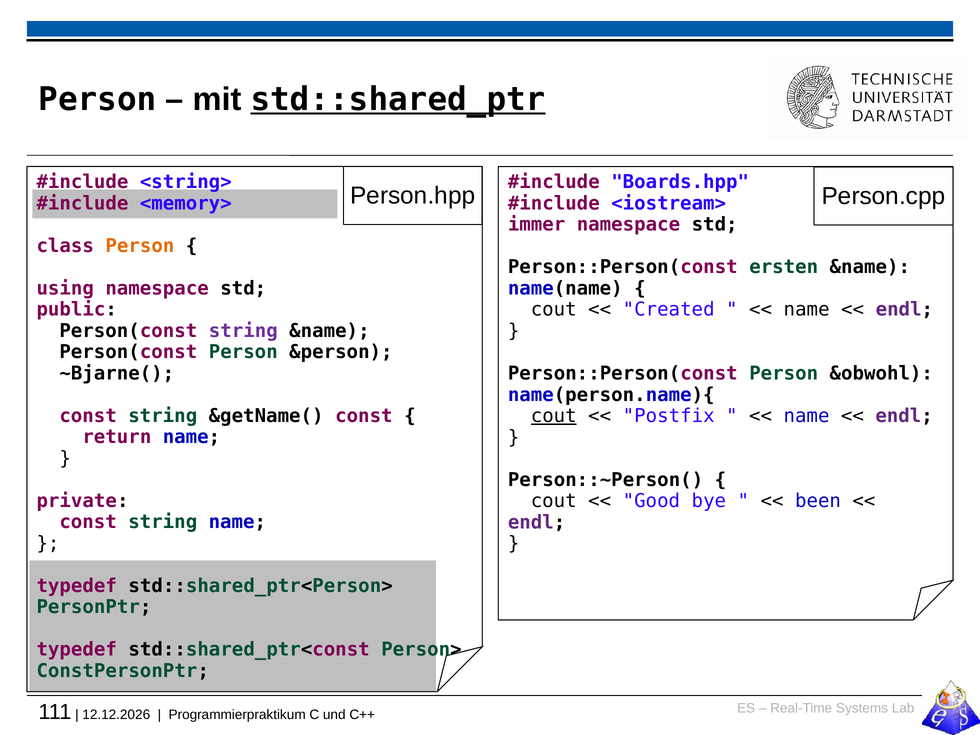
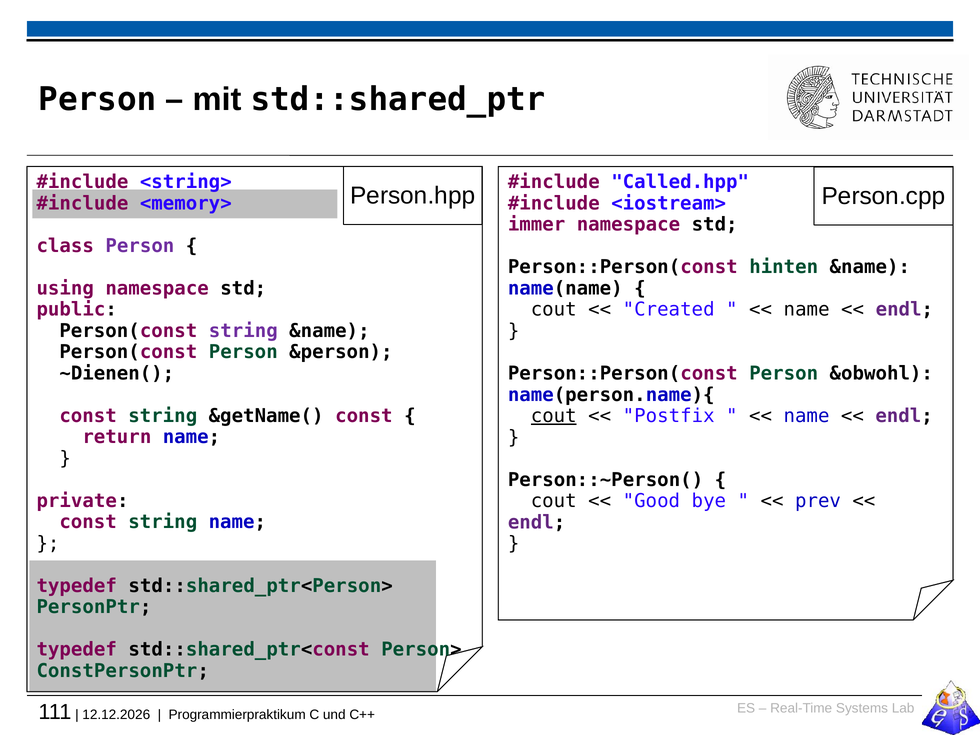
std::shared_ptr underline: present -> none
Boards.hpp: Boards.hpp -> Called.hpp
Person at (140, 246) colour: orange -> purple
ersten: ersten -> hinten
~Bjarne(: ~Bjarne( -> ~Dienen(
been: been -> prev
